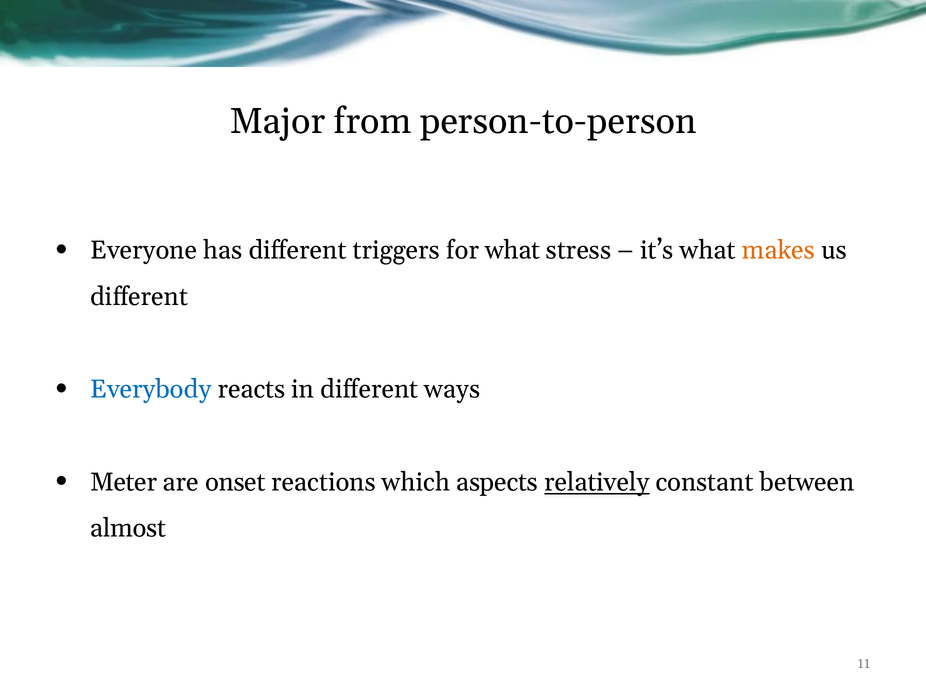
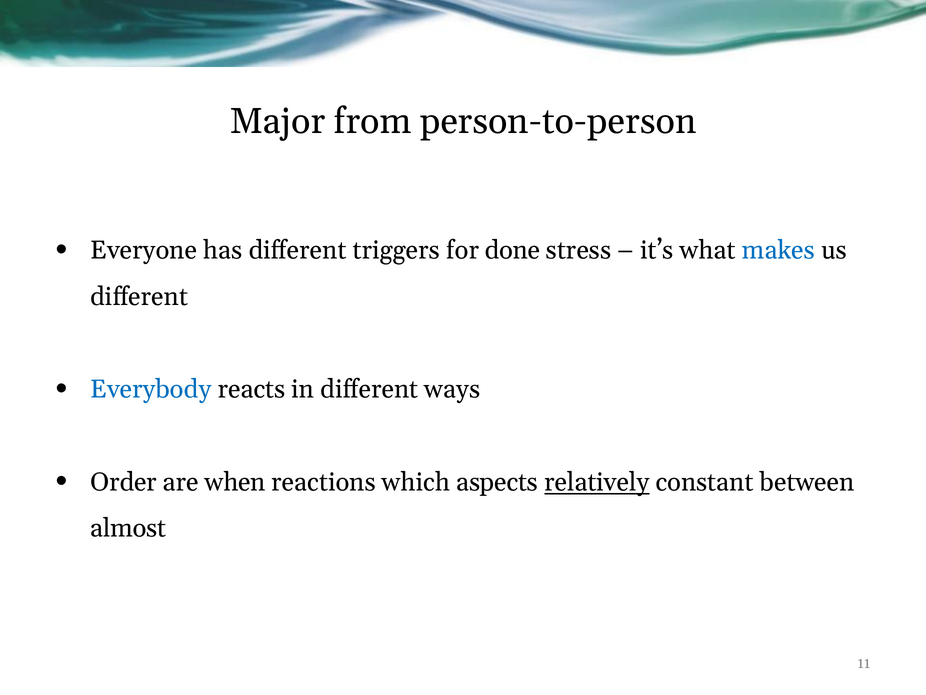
for what: what -> done
makes colour: orange -> blue
Meter: Meter -> Order
onset: onset -> when
